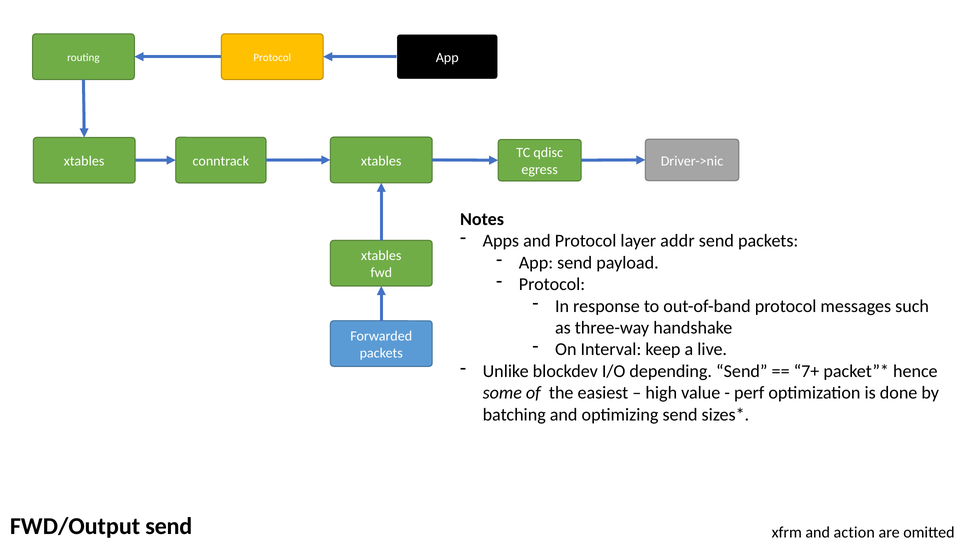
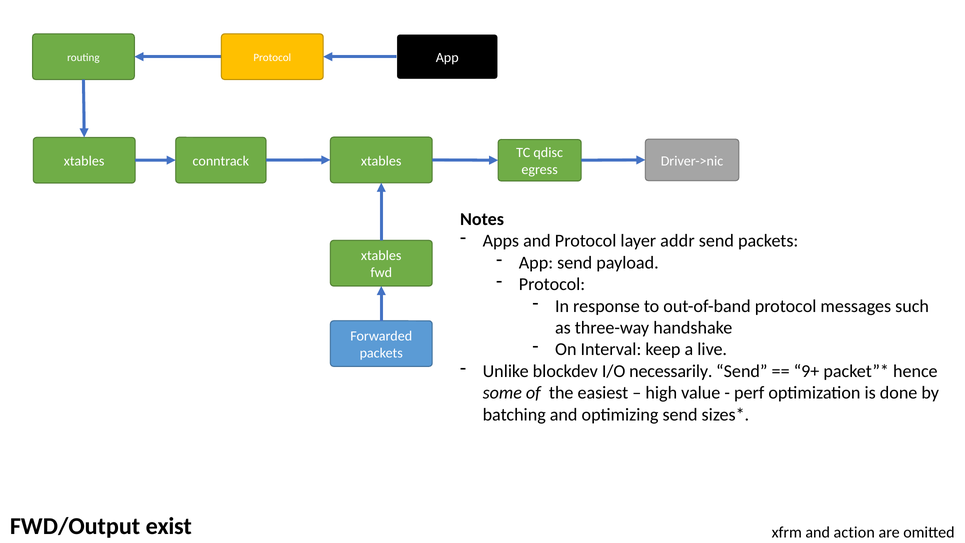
depending: depending -> necessarily
7+: 7+ -> 9+
FWD/Output send: send -> exist
